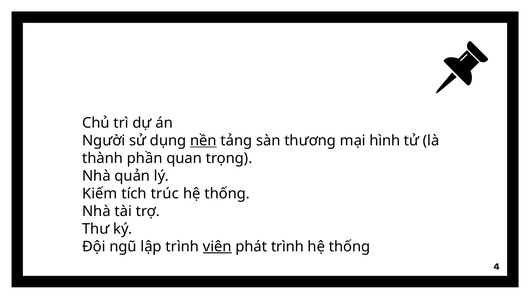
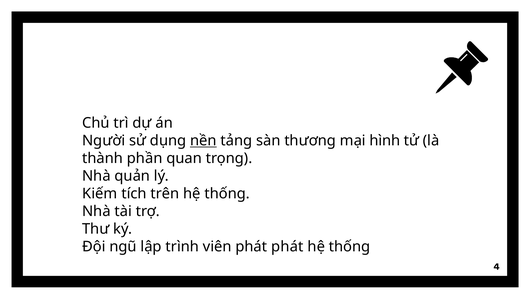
trúc: trúc -> trên
viên underline: present -> none
phát trình: trình -> phát
